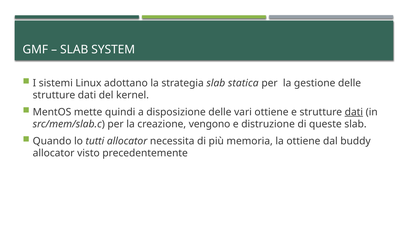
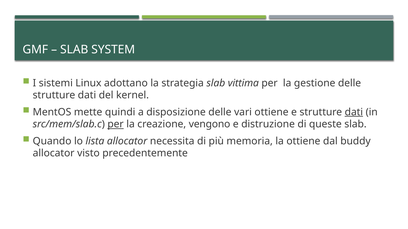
statica: statica -> vittima
per at (116, 125) underline: none -> present
tutti: tutti -> lista
